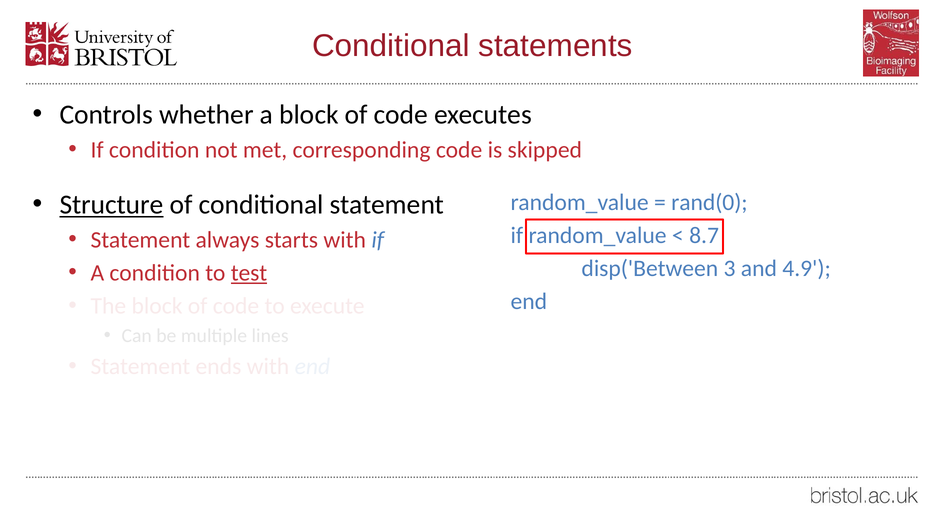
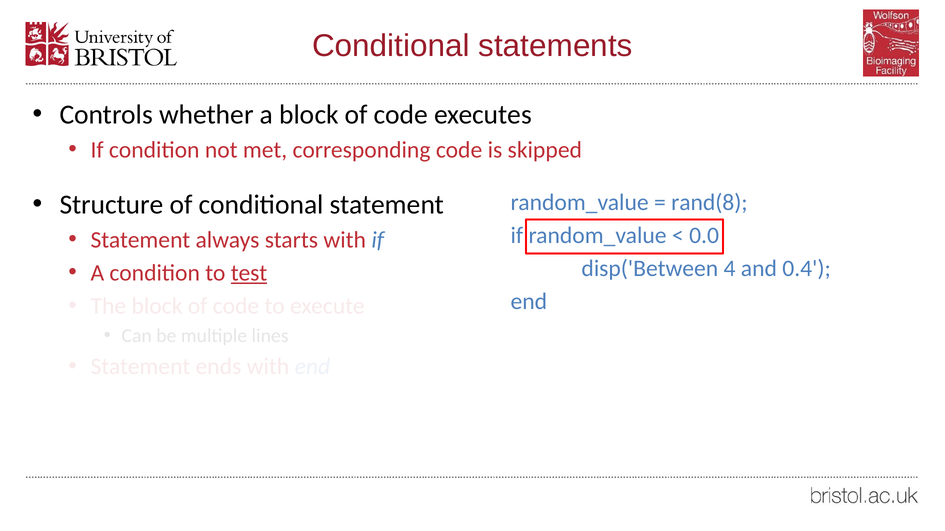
Structure underline: present -> none
rand(0: rand(0 -> rand(8
8.7: 8.7 -> 0.0
3: 3 -> 4
4.9: 4.9 -> 0.4
